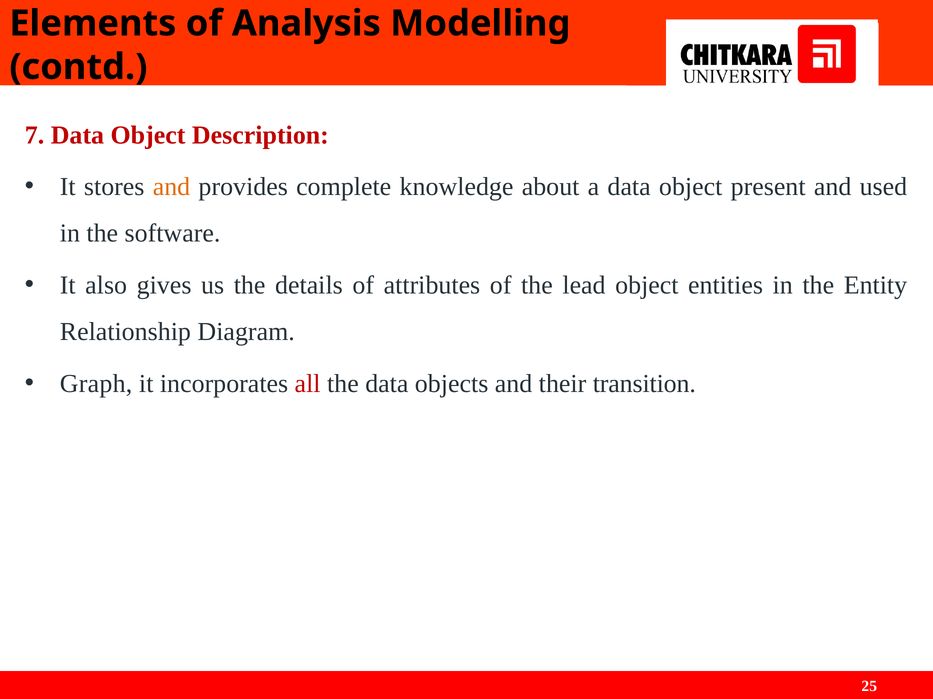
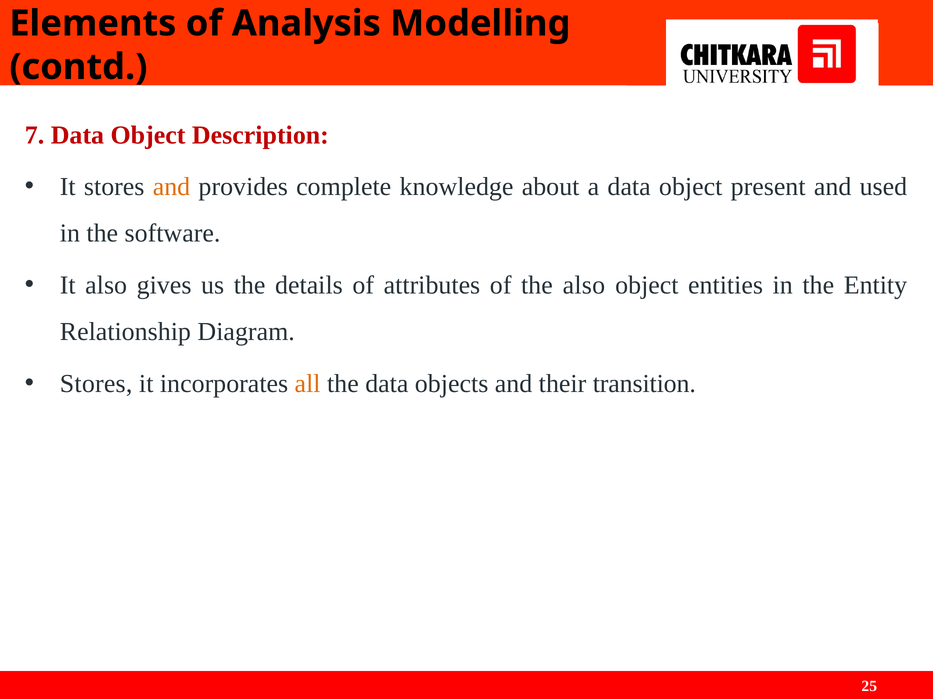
the lead: lead -> also
Graph at (96, 384): Graph -> Stores
all colour: red -> orange
